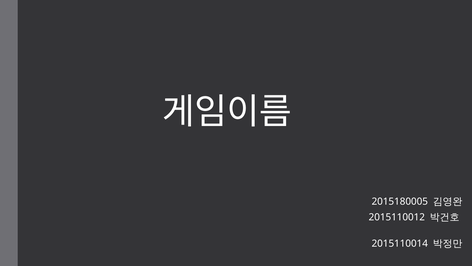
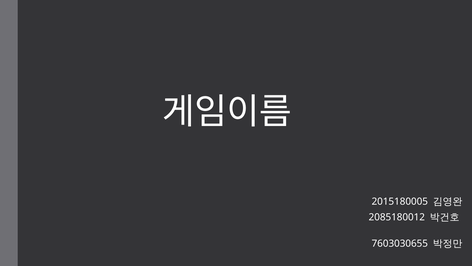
2015110012: 2015110012 -> 2085180012
2015110014: 2015110014 -> 7603030655
